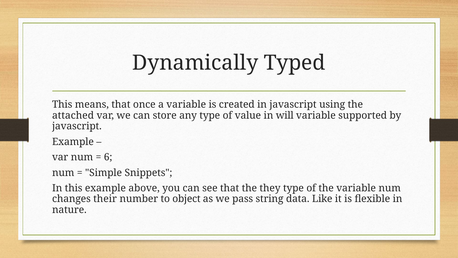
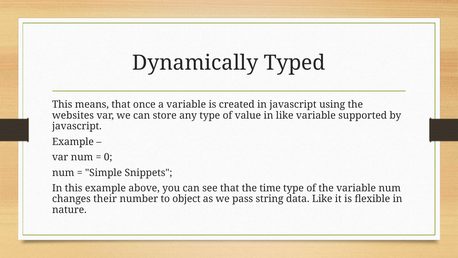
attached: attached -> websites
in will: will -> like
6: 6 -> 0
they: they -> time
